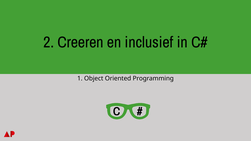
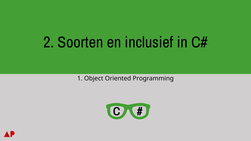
Creeren: Creeren -> Soorten
